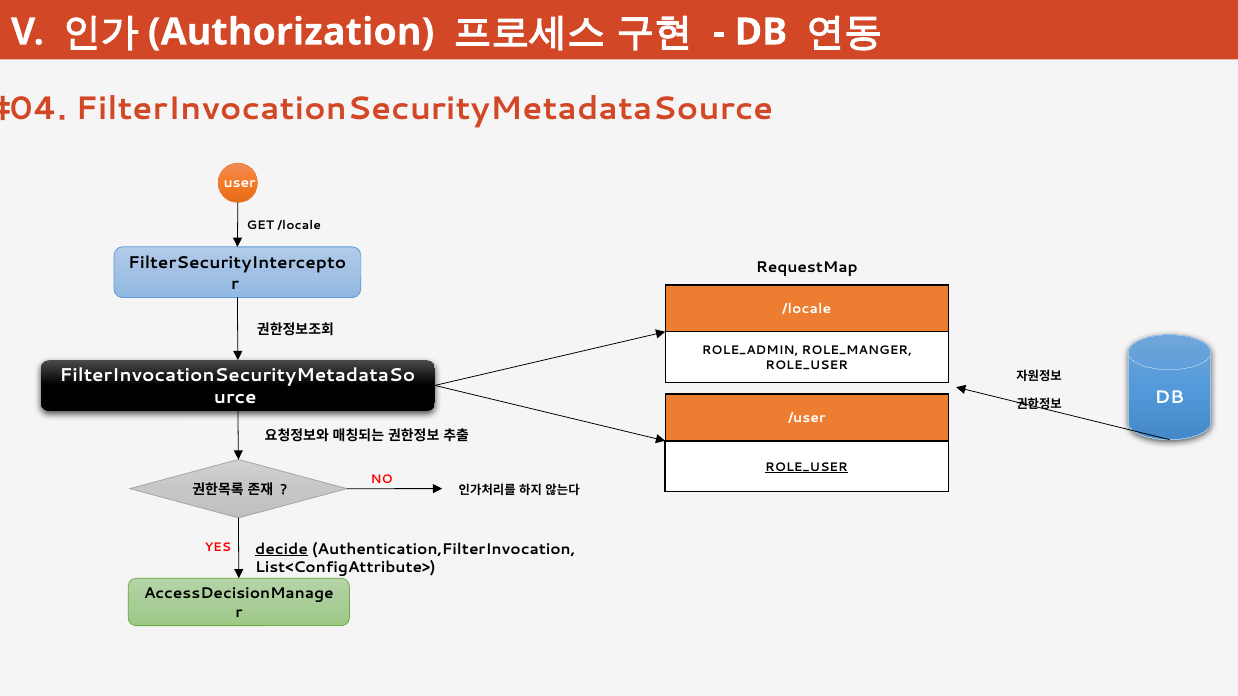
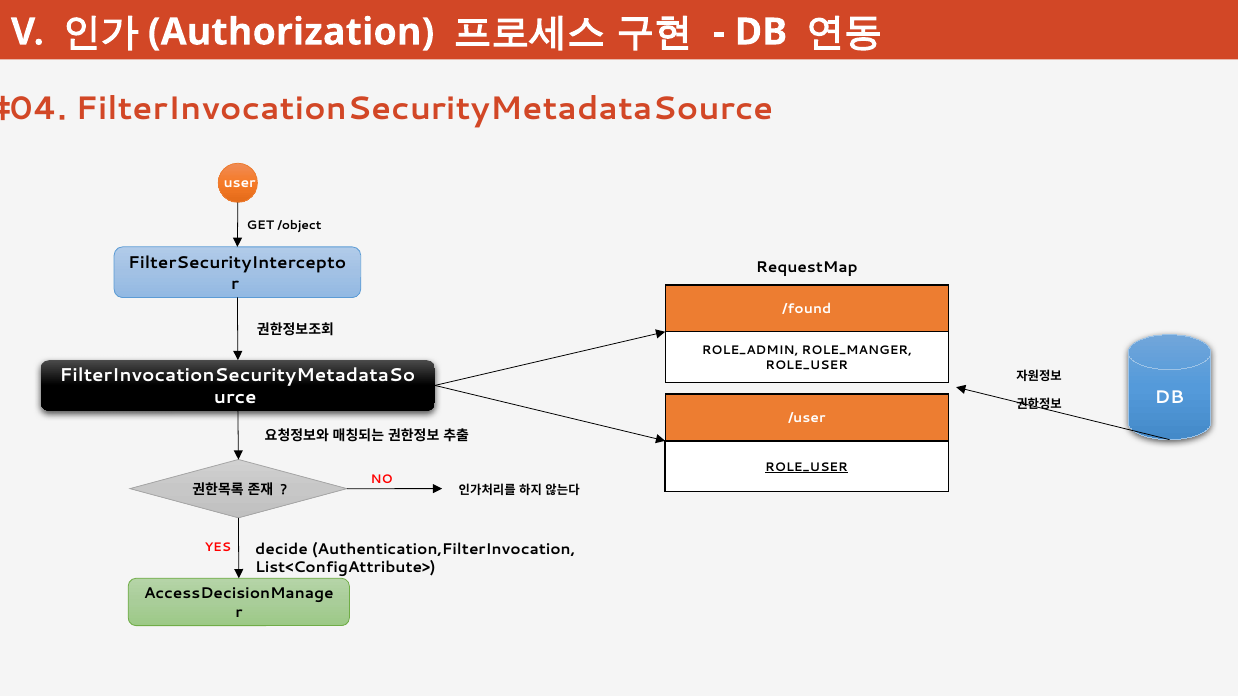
GET /locale: /locale -> /object
/locale at (807, 309): /locale -> /found
decide underline: present -> none
